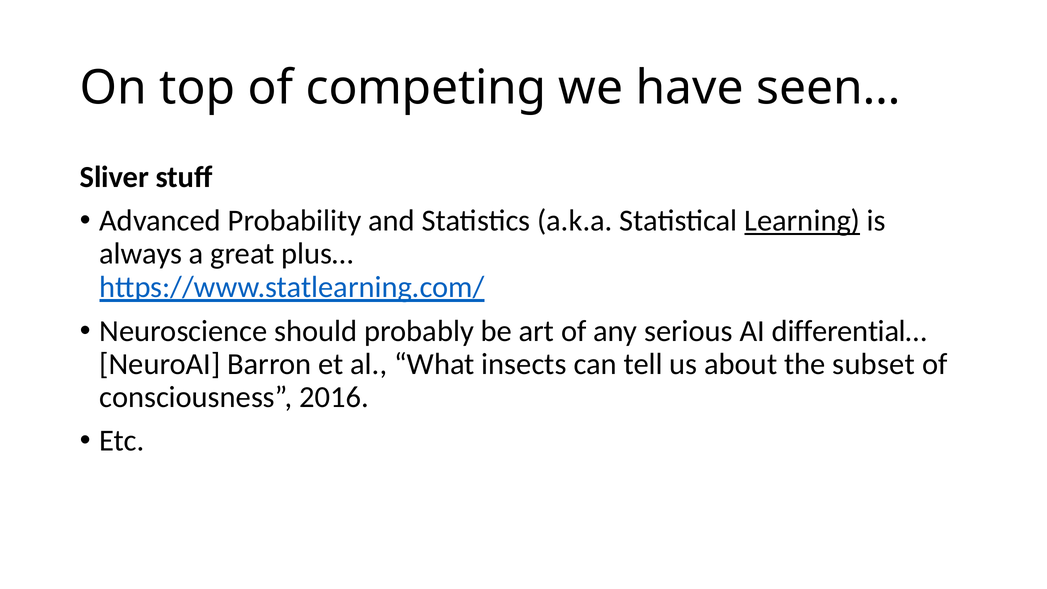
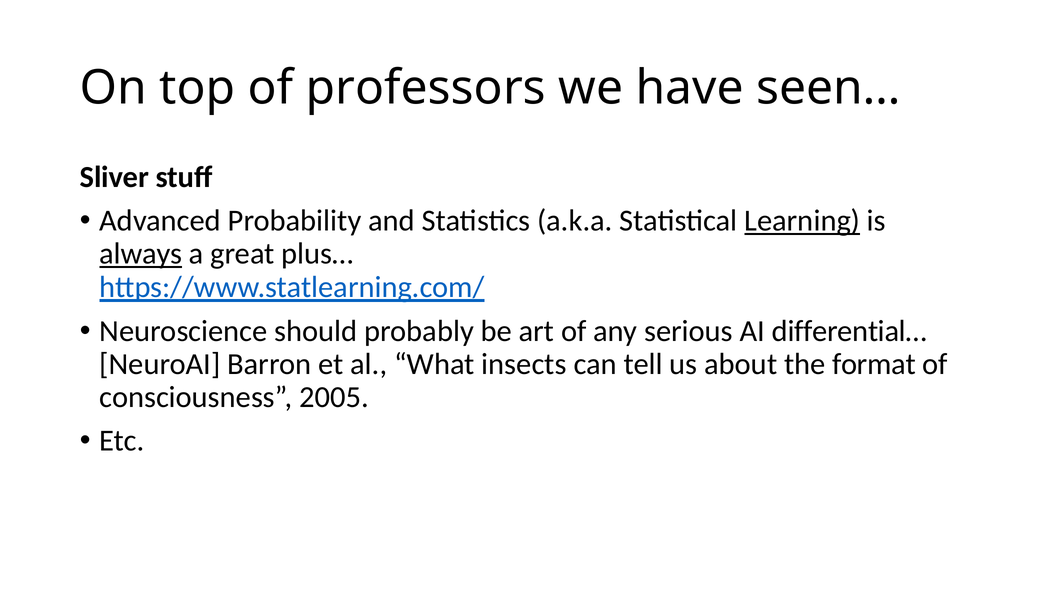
competing: competing -> professors
always underline: none -> present
subset: subset -> format
2016: 2016 -> 2005
